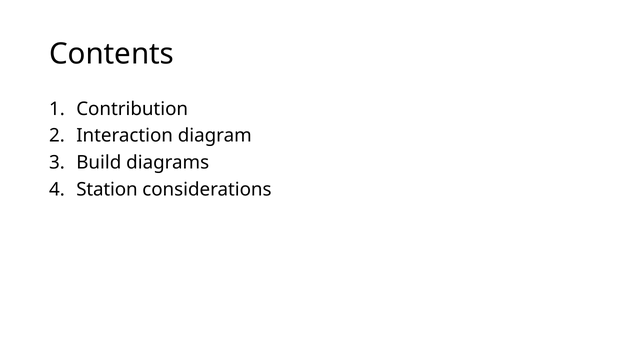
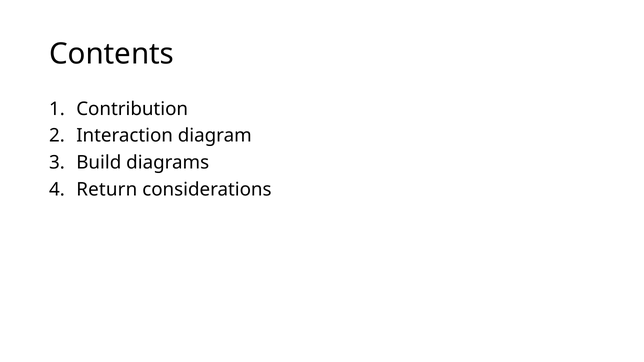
Station: Station -> Return
